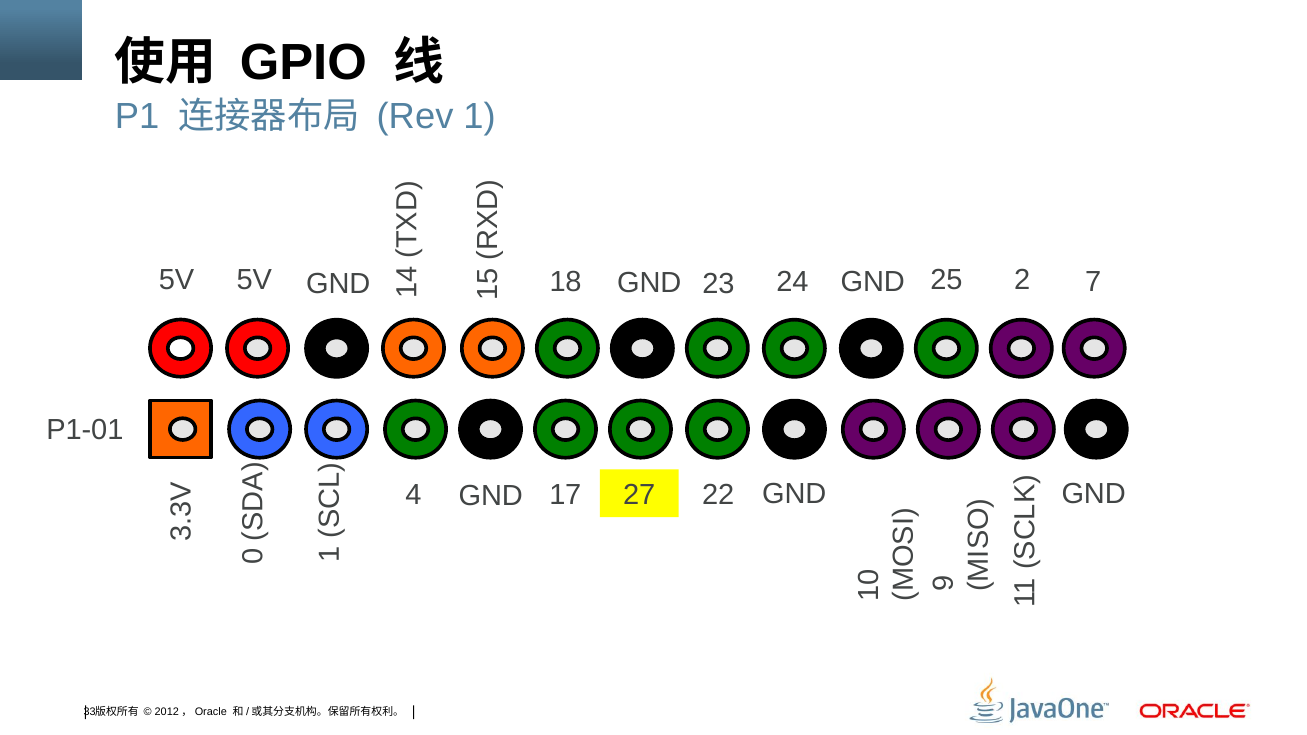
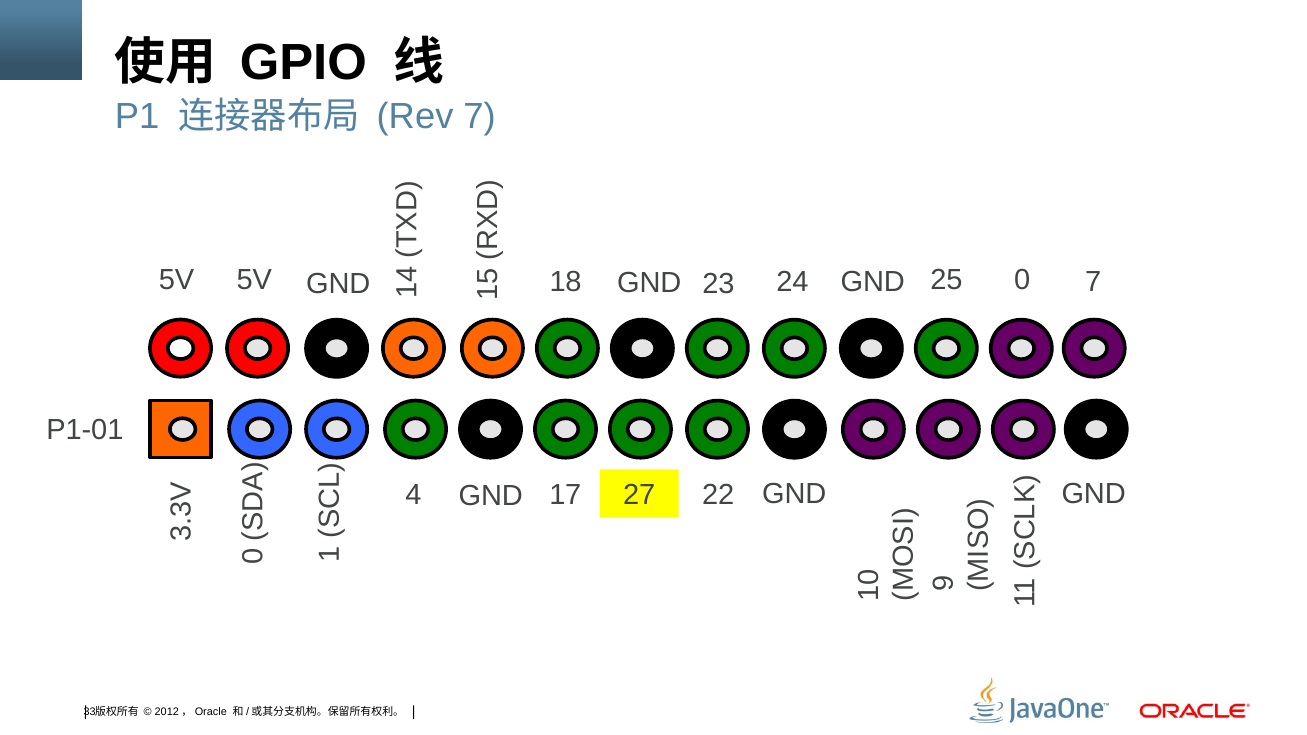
Rev 1: 1 -> 7
25 2: 2 -> 0
